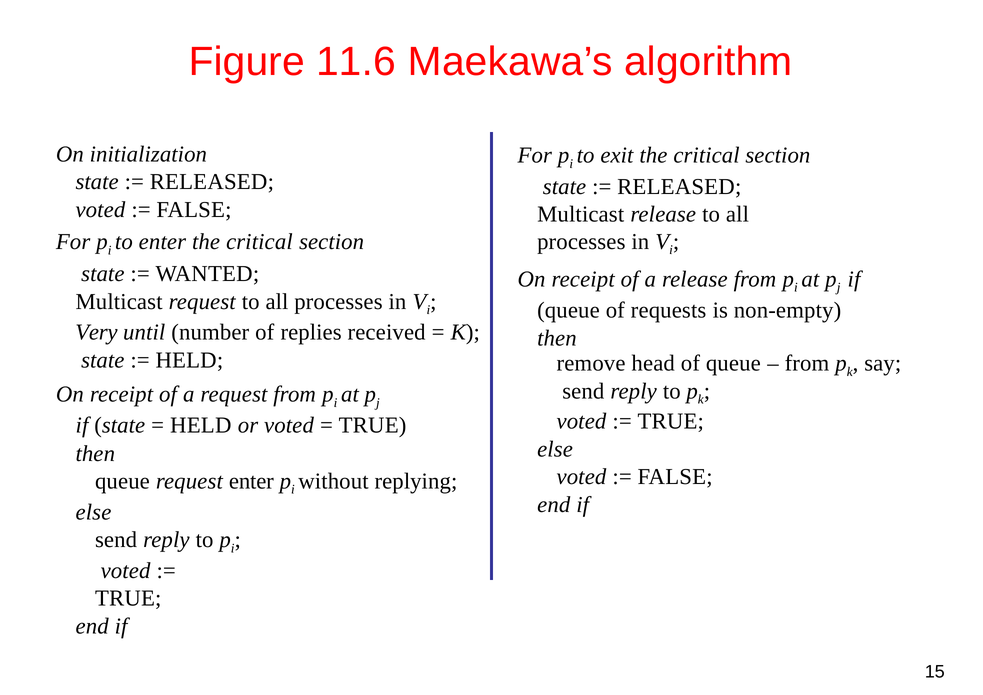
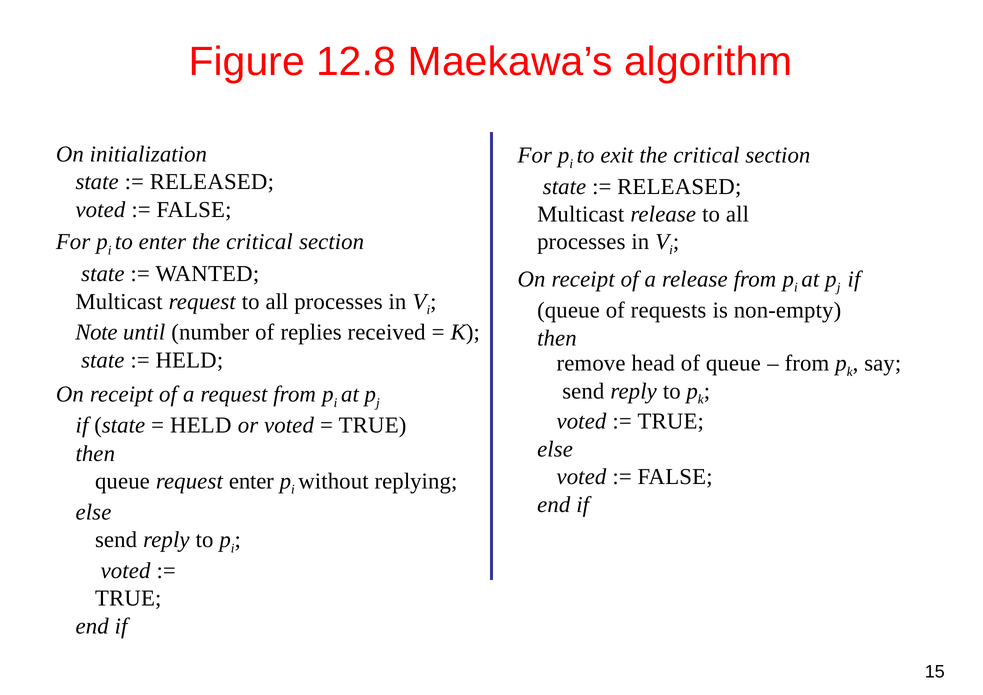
11.6: 11.6 -> 12.8
Very: Very -> Note
